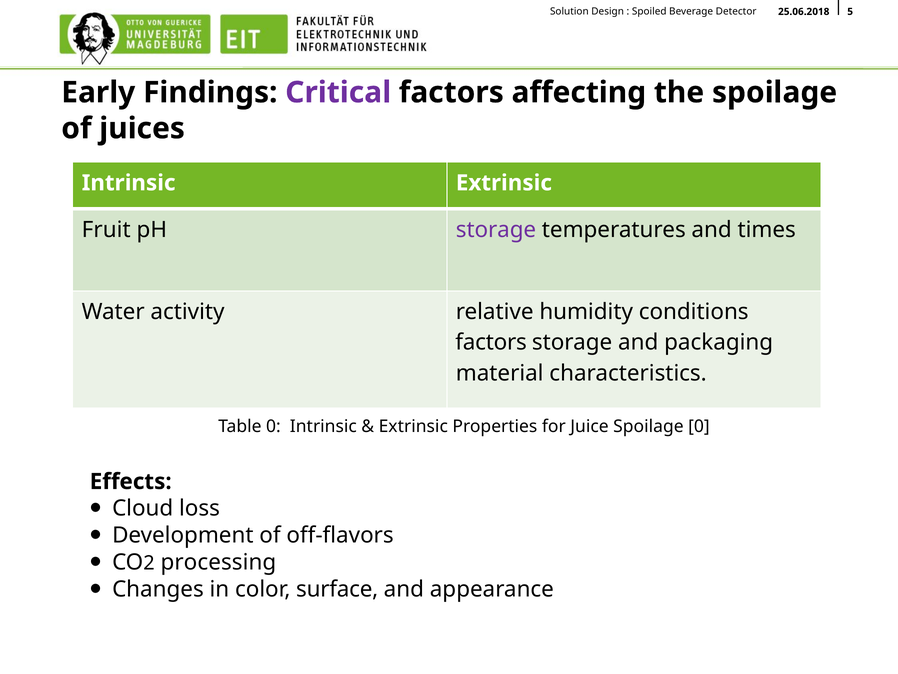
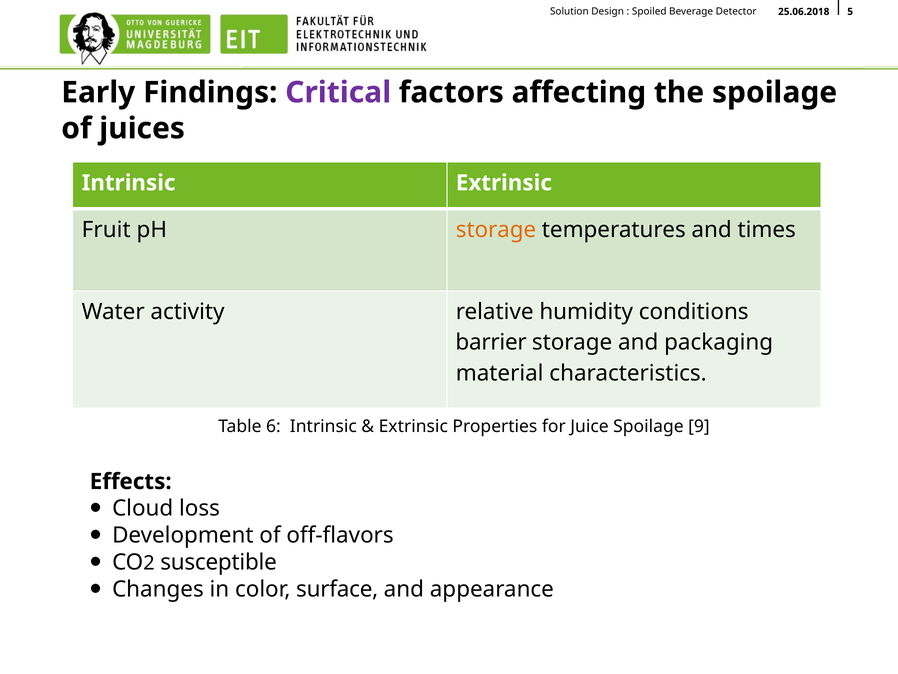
storage at (496, 230) colour: purple -> orange
factors at (491, 342): factors -> barrier
Table 0: 0 -> 6
Spoilage 0: 0 -> 9
processing: processing -> susceptible
